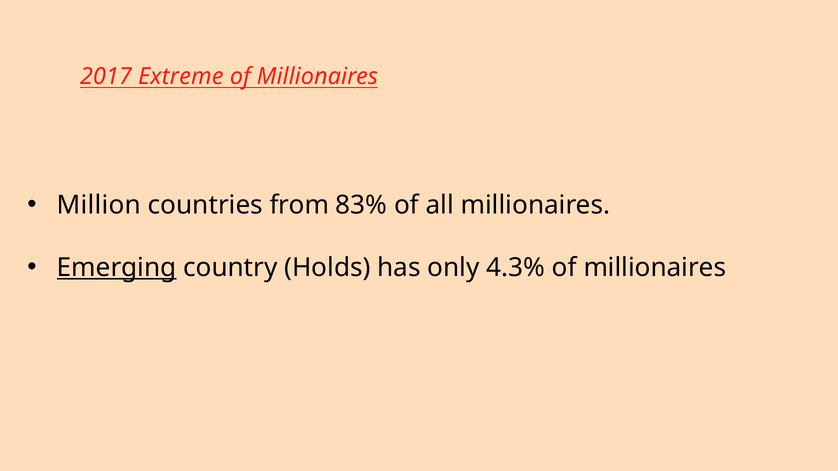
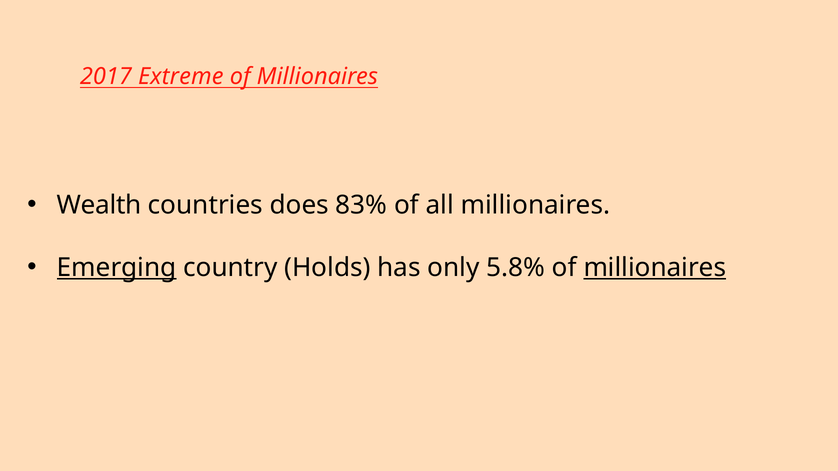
Million: Million -> Wealth
from: from -> does
4.3%: 4.3% -> 5.8%
millionaires at (655, 268) underline: none -> present
